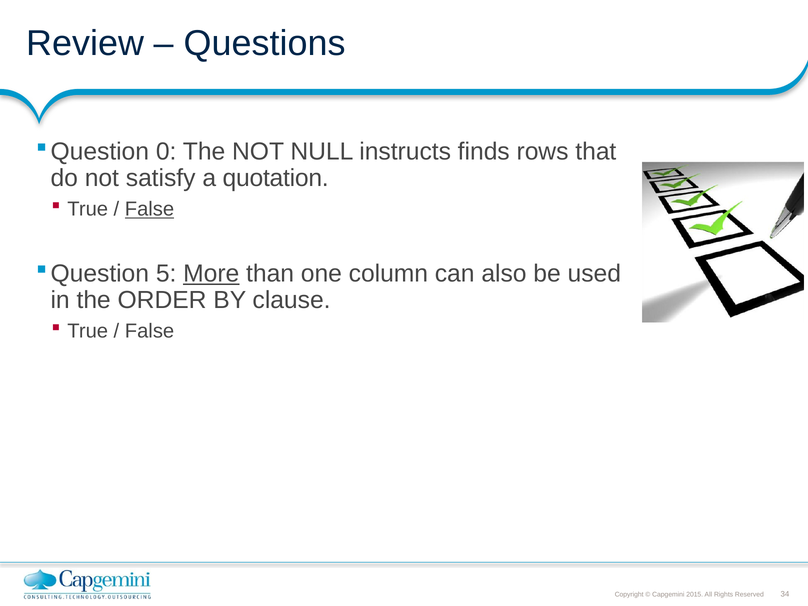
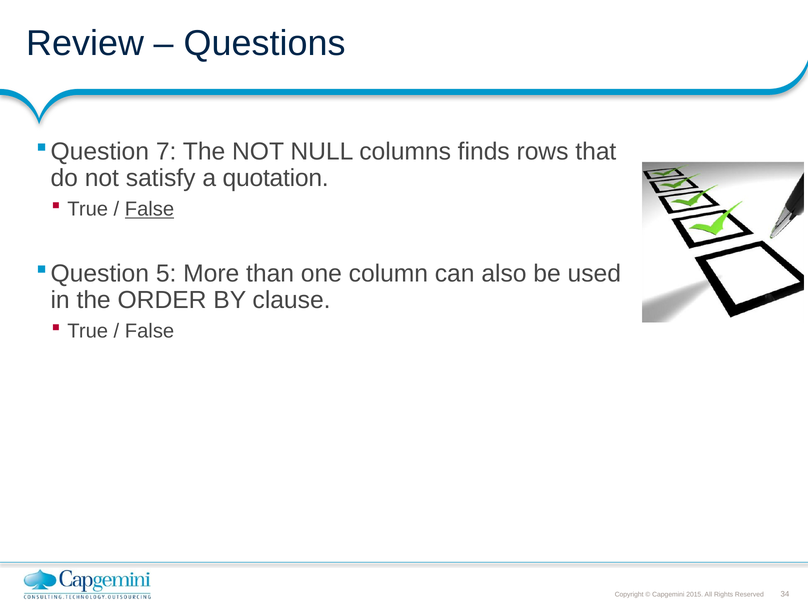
0: 0 -> 7
instructs: instructs -> columns
More underline: present -> none
